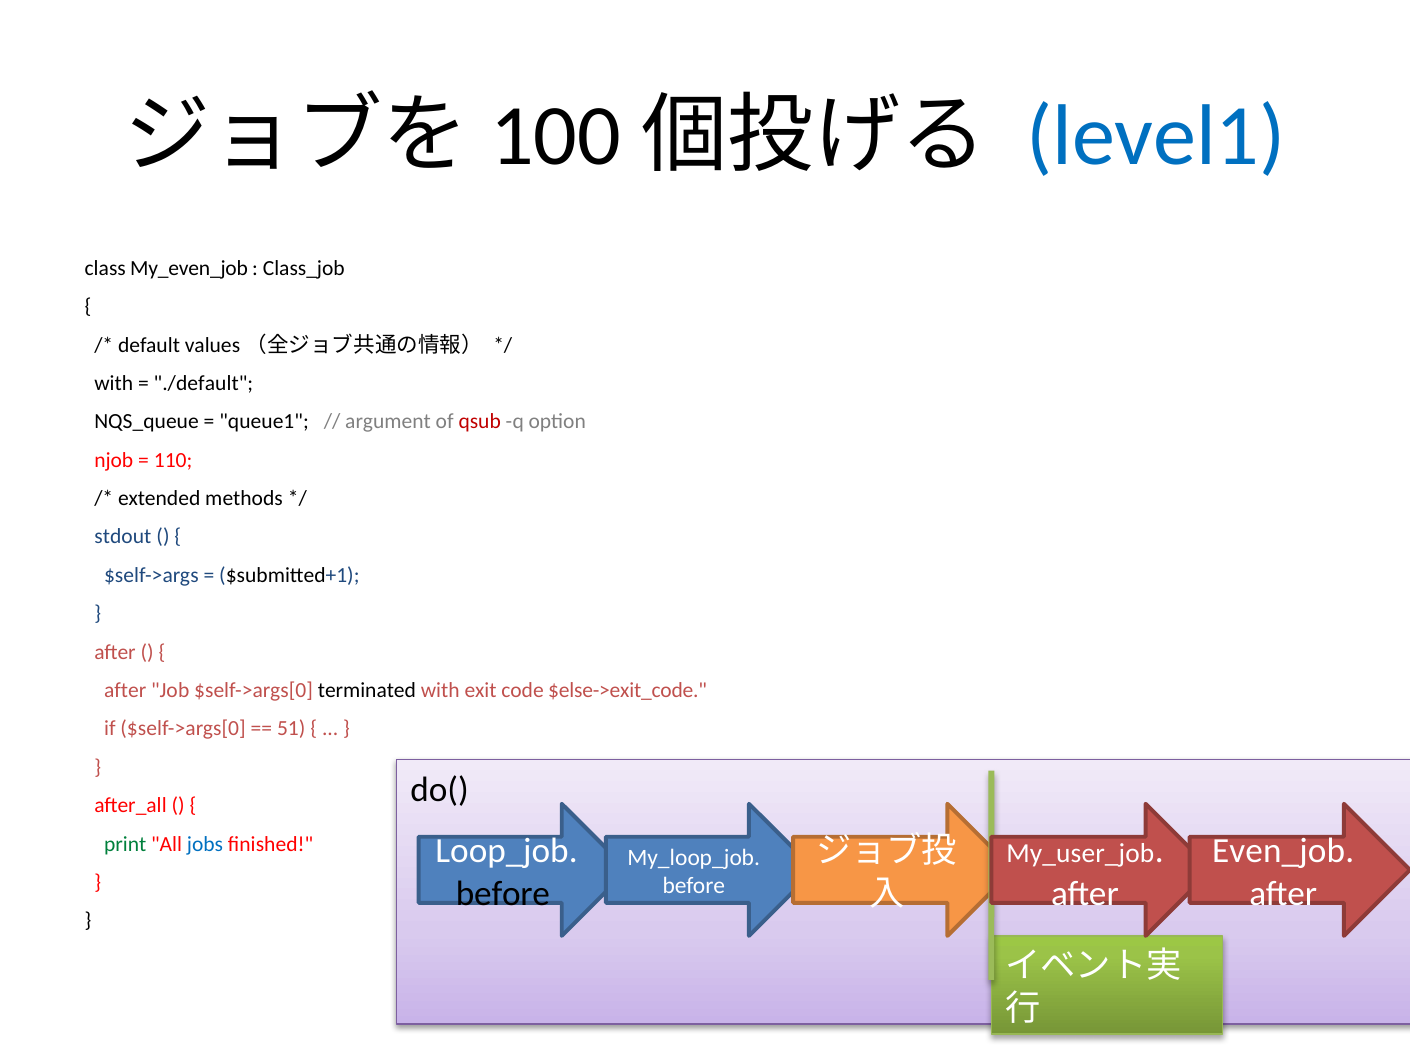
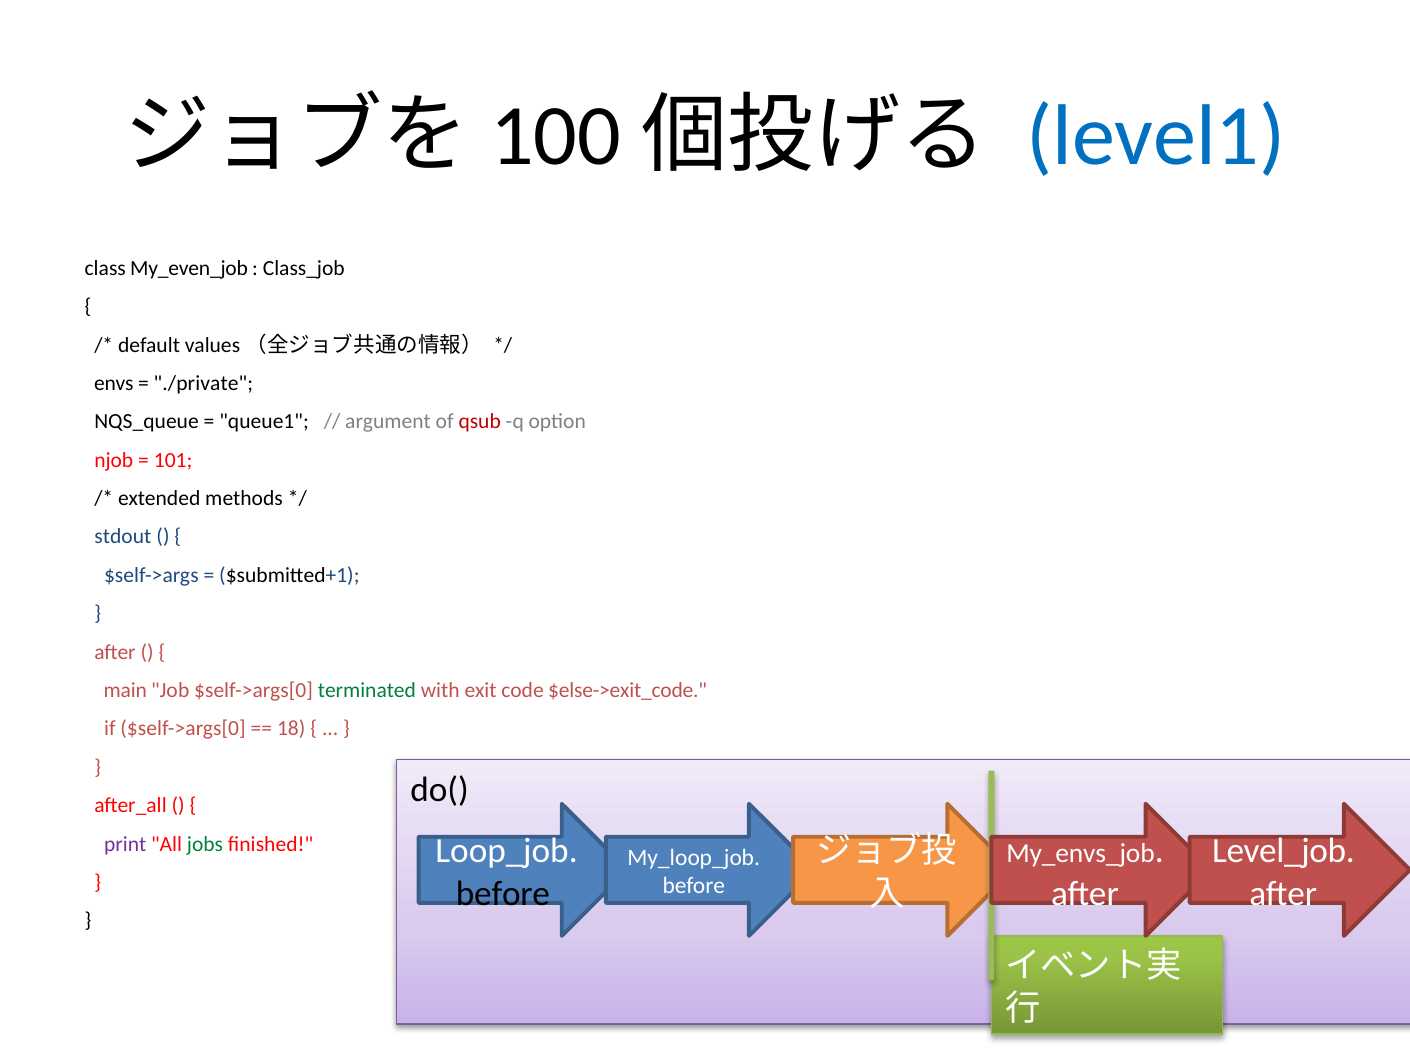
with at (114, 383): with -> envs
./default: ./default -> ./private
110: 110 -> 101
after at (125, 691): after -> main
terminated colour: black -> green
51: 51 -> 18
print colour: green -> purple
jobs colour: blue -> green
Even_job: Even_job -> Level_job
My_user_job: My_user_job -> My_envs_job
